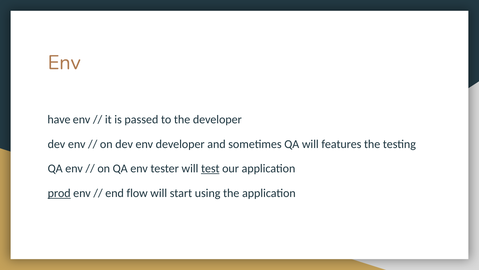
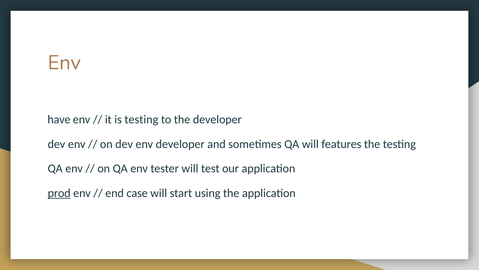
is passed: passed -> testing
test underline: present -> none
flow: flow -> case
